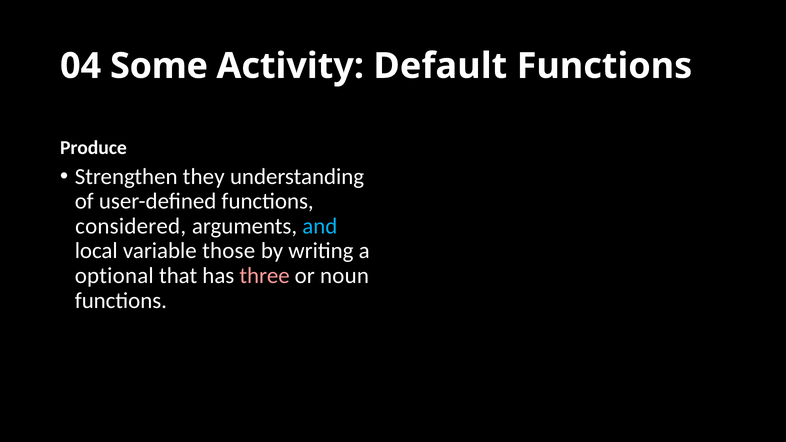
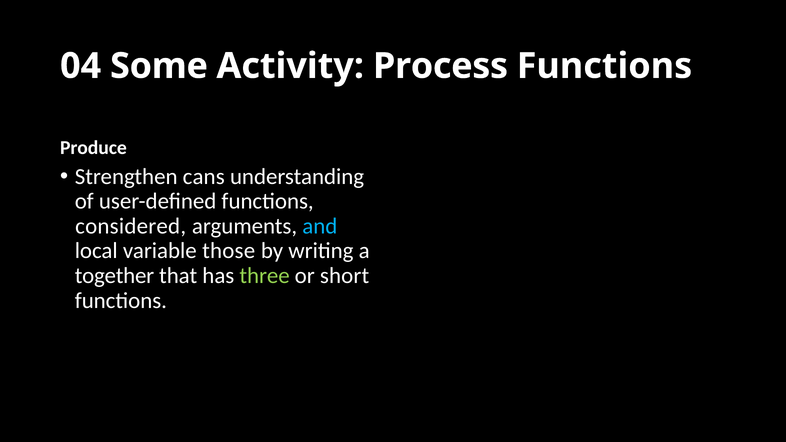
Default: Default -> Process
they: they -> cans
optional: optional -> together
three colour: pink -> light green
noun: noun -> short
